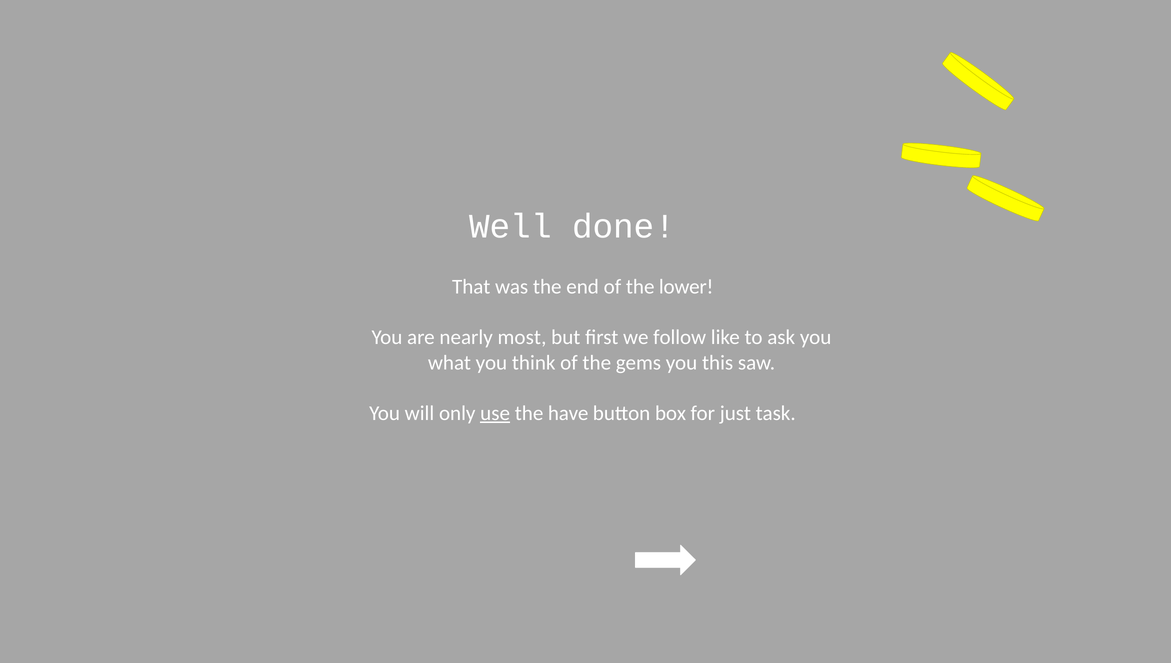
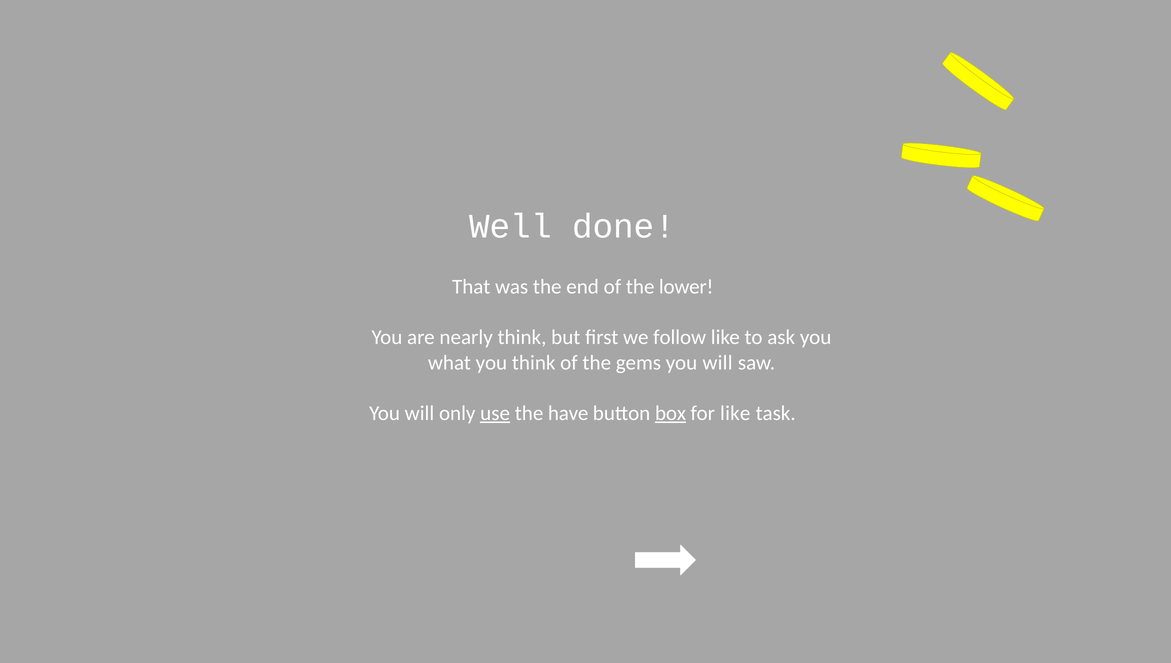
nearly most: most -> think
gems you this: this -> will
box underline: none -> present
for just: just -> like
